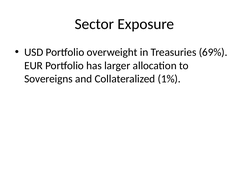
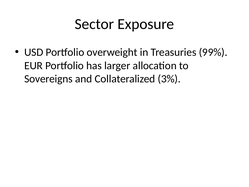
69%: 69% -> 99%
1%: 1% -> 3%
